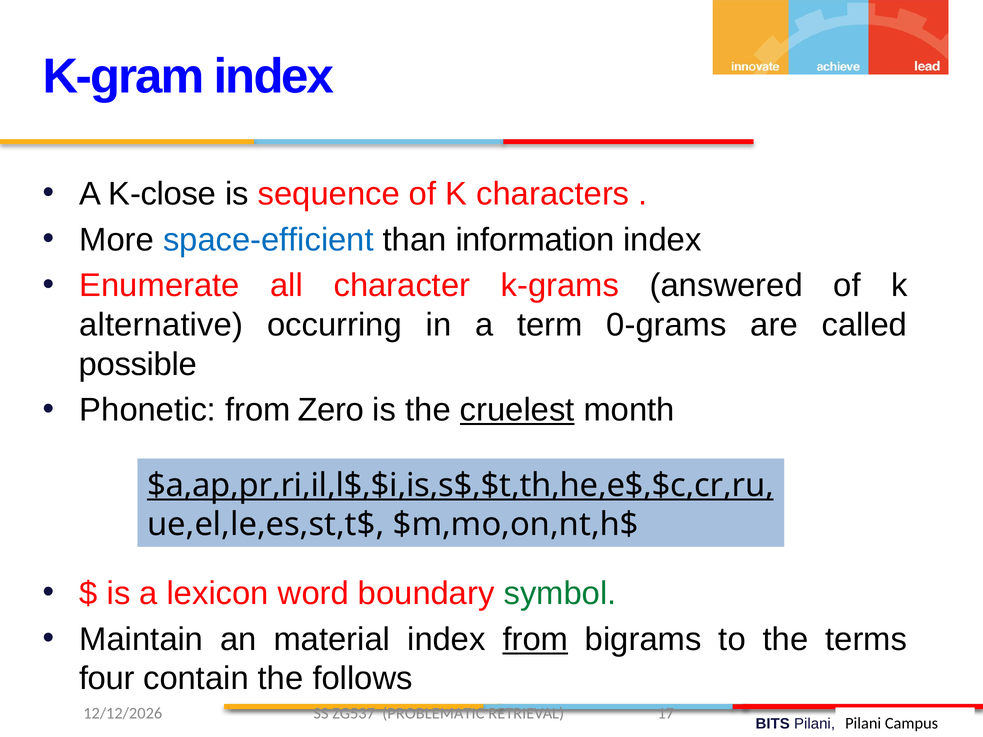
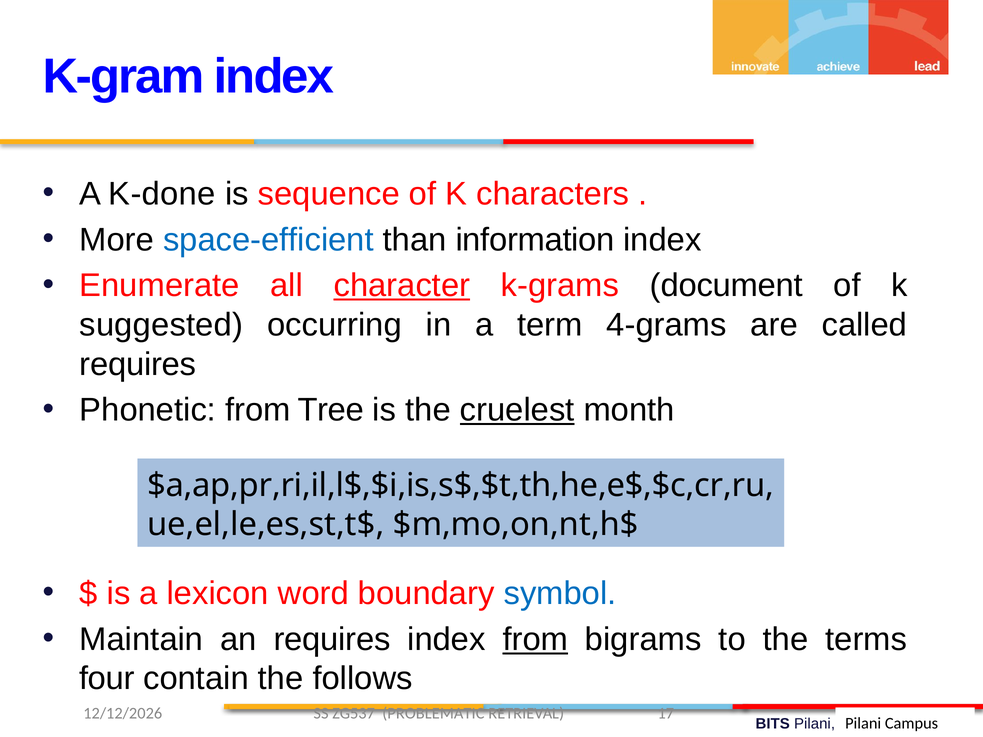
K-close: K-close -> K-done
character underline: none -> present
answered: answered -> document
alternative: alternative -> suggested
0-grams: 0-grams -> 4-grams
possible at (138, 364): possible -> requires
Zero: Zero -> Tree
$a,ap,pr,ri,il,l$,$i,is,s$,$t,th,he,e$,$c,cr,ru underline: present -> none
symbol colour: green -> blue
an material: material -> requires
